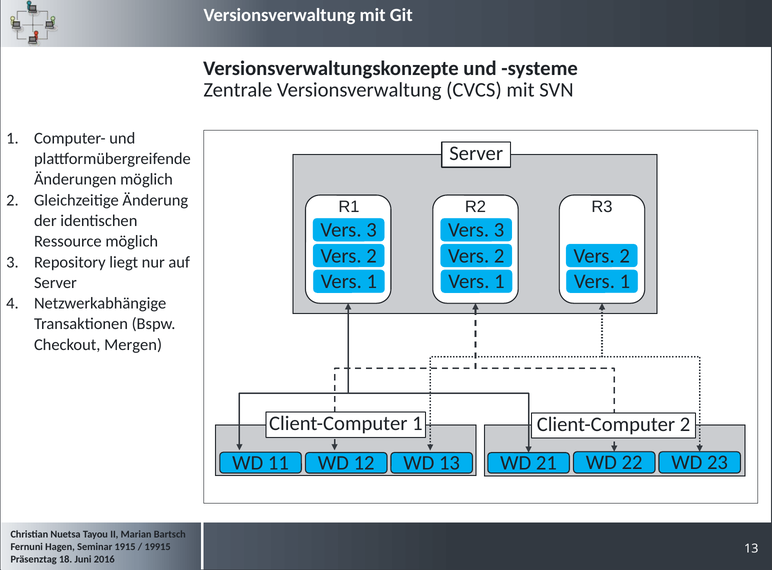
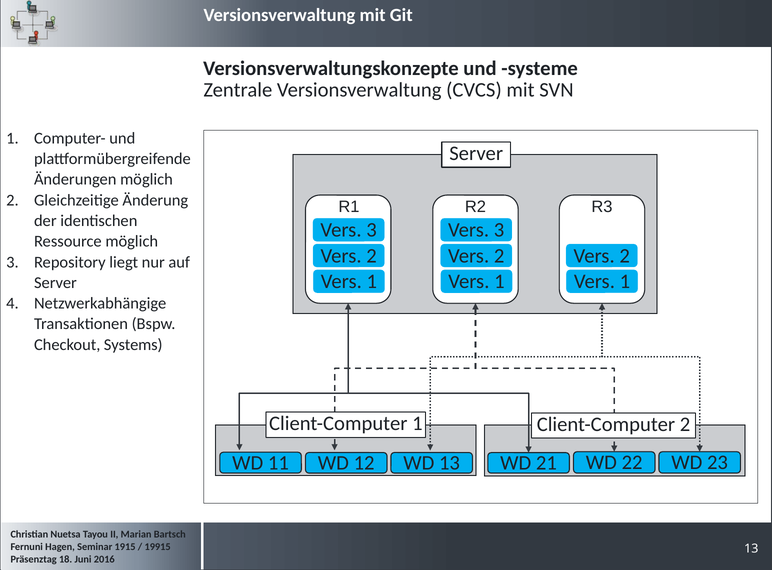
Mergen: Mergen -> Systems
